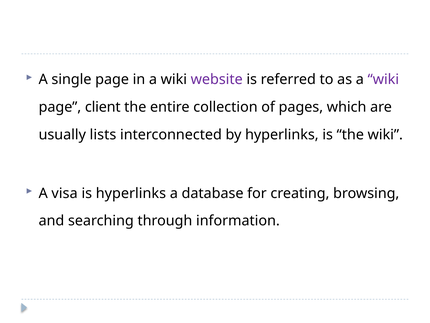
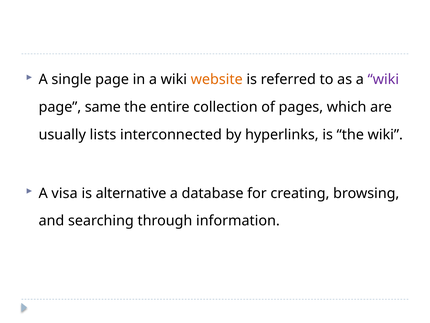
website colour: purple -> orange
client: client -> same
is hyperlinks: hyperlinks -> alternative
